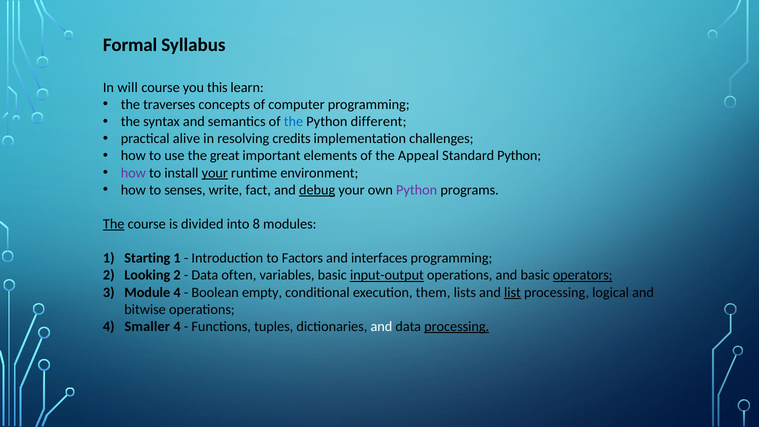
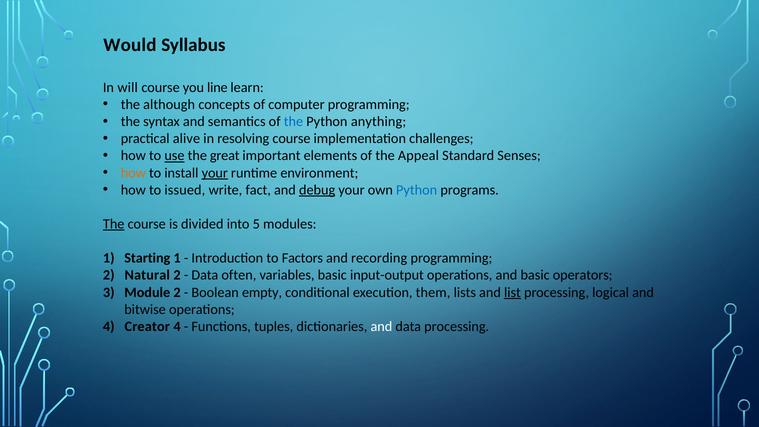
Formal: Formal -> Would
this: this -> line
traverses: traverses -> although
different: different -> anything
resolving credits: credits -> course
use underline: none -> present
Standard Python: Python -> Senses
how at (133, 173) colour: purple -> orange
senses: senses -> issued
Python at (417, 190) colour: purple -> blue
8: 8 -> 5
interfaces: interfaces -> recording
Looking: Looking -> Natural
input-output underline: present -> none
operators underline: present -> none
Module 4: 4 -> 2
Smaller: Smaller -> Creator
processing at (457, 326) underline: present -> none
